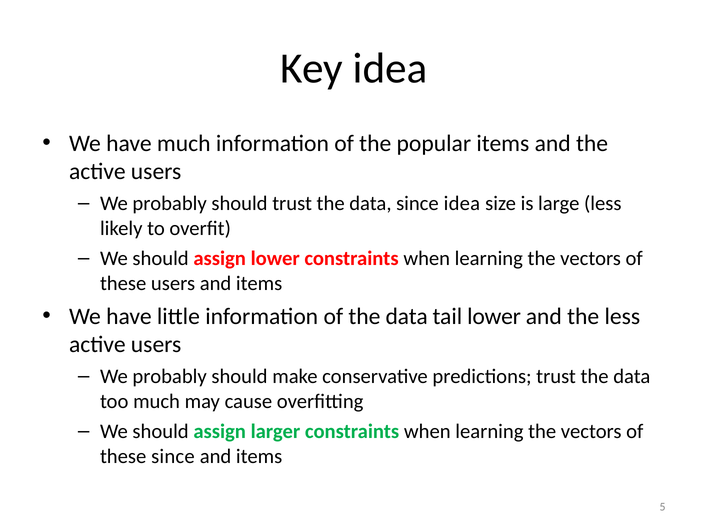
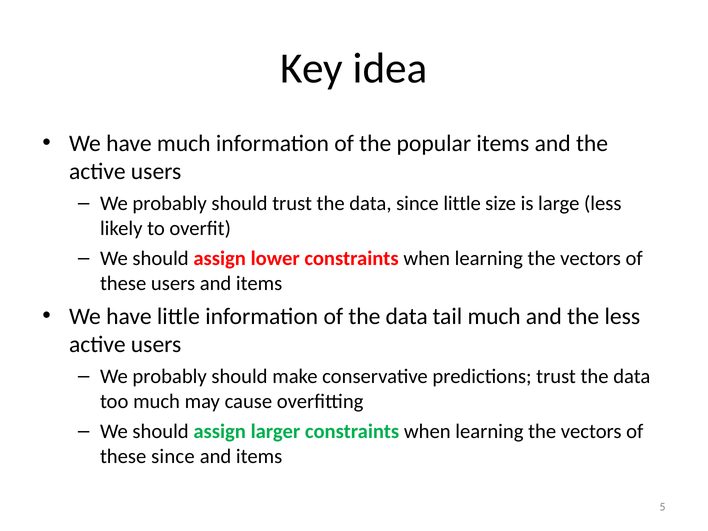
since idea: idea -> little
tail lower: lower -> much
